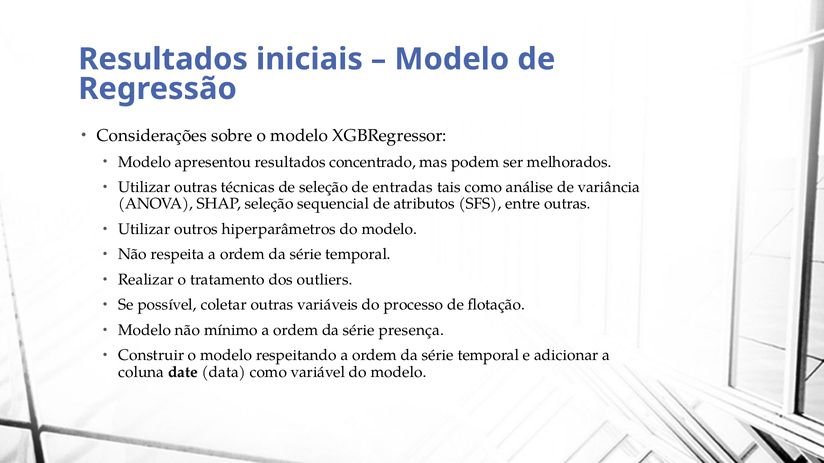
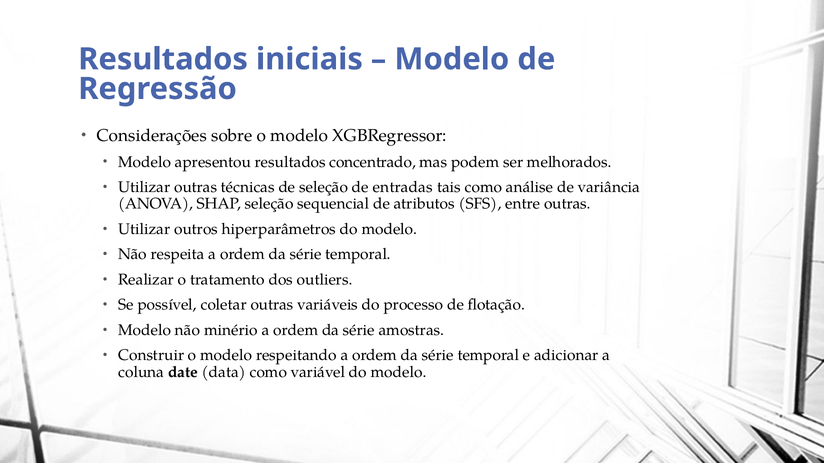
mínimo: mínimo -> minério
presença: presença -> amostras
